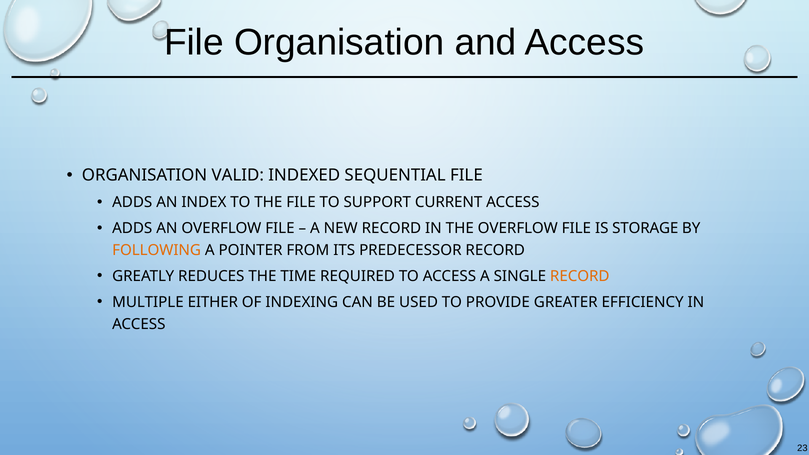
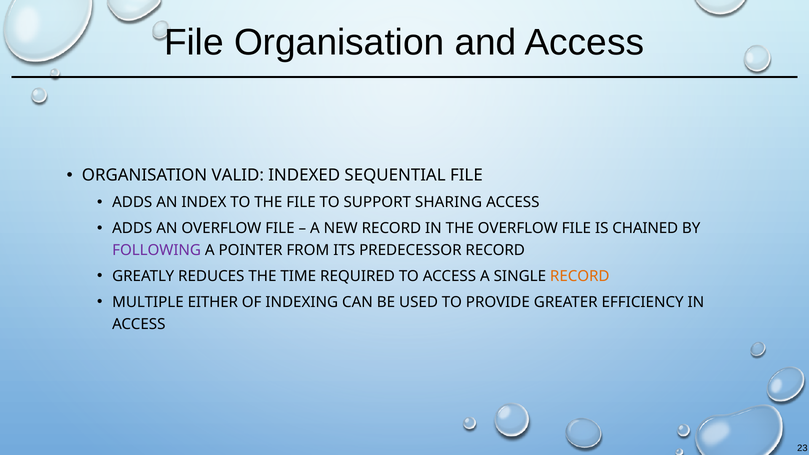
CURRENT: CURRENT -> SHARING
STORAGE: STORAGE -> CHAINED
FOLLOWING colour: orange -> purple
